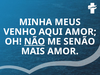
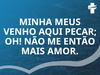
AQUI AMOR: AMOR -> PECAR
NÃO underline: present -> none
SENÃO: SENÃO -> ENTÃO
